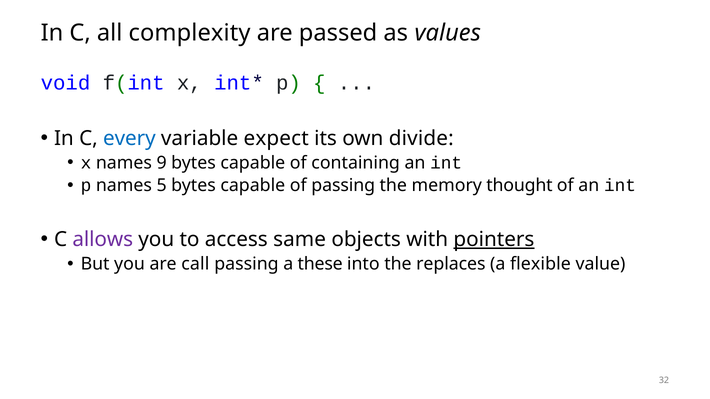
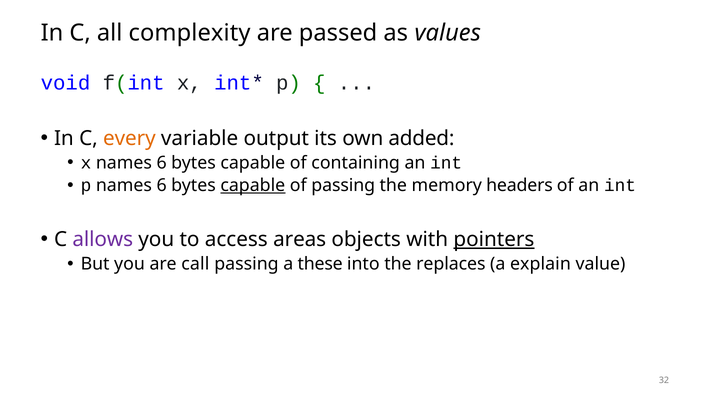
every colour: blue -> orange
expect: expect -> output
divide: divide -> added
x names 9: 9 -> 6
p names 5: 5 -> 6
capable at (253, 186) underline: none -> present
thought: thought -> headers
same: same -> areas
flexible: flexible -> explain
